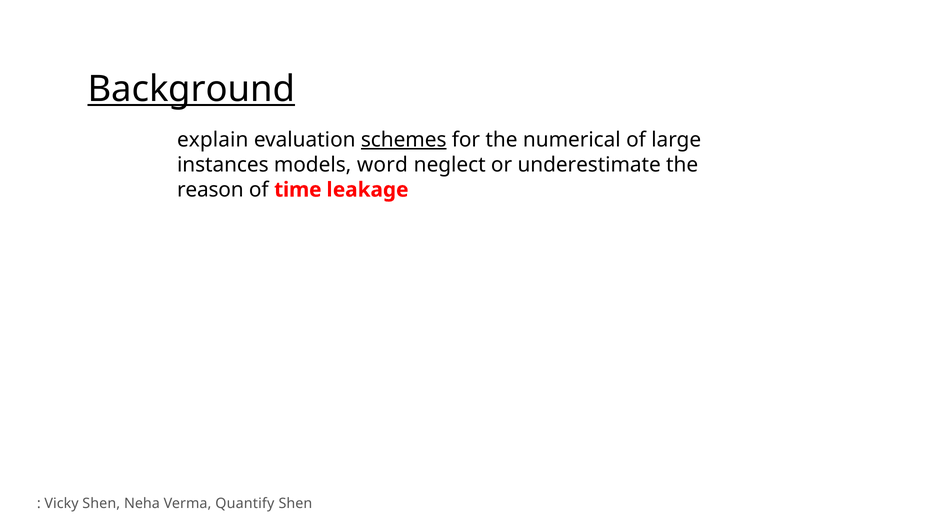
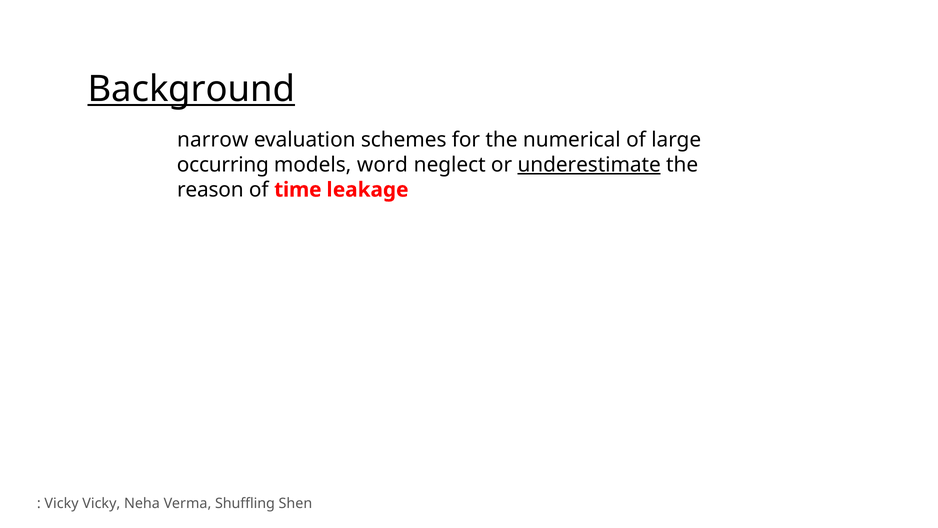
explain: explain -> narrow
schemes underline: present -> none
instances: instances -> occurring
underestimate underline: none -> present
Vicky Shen: Shen -> Vicky
Quantify: Quantify -> Shuffling
